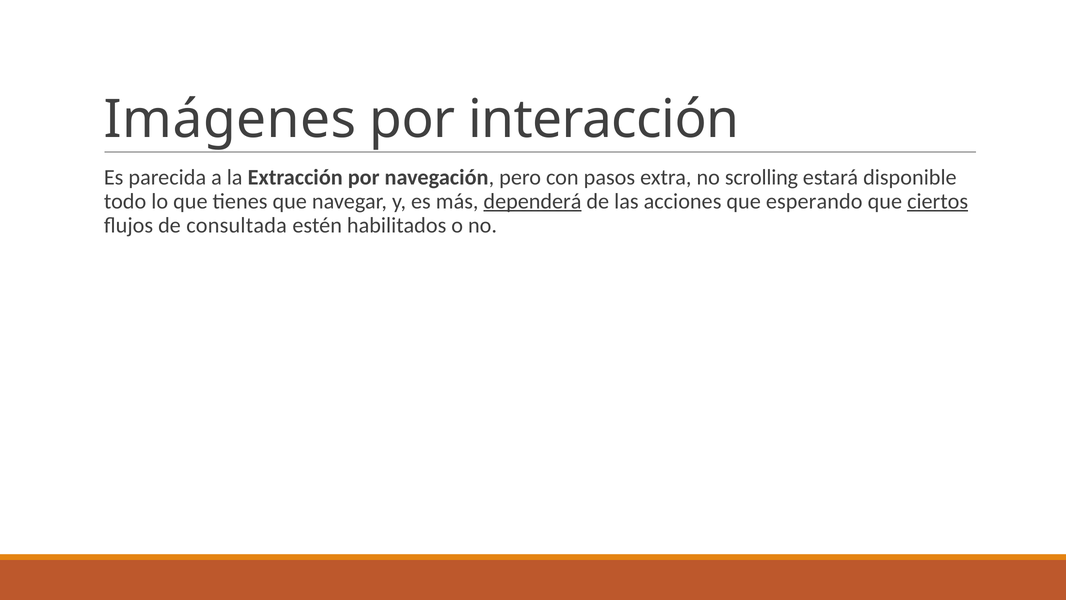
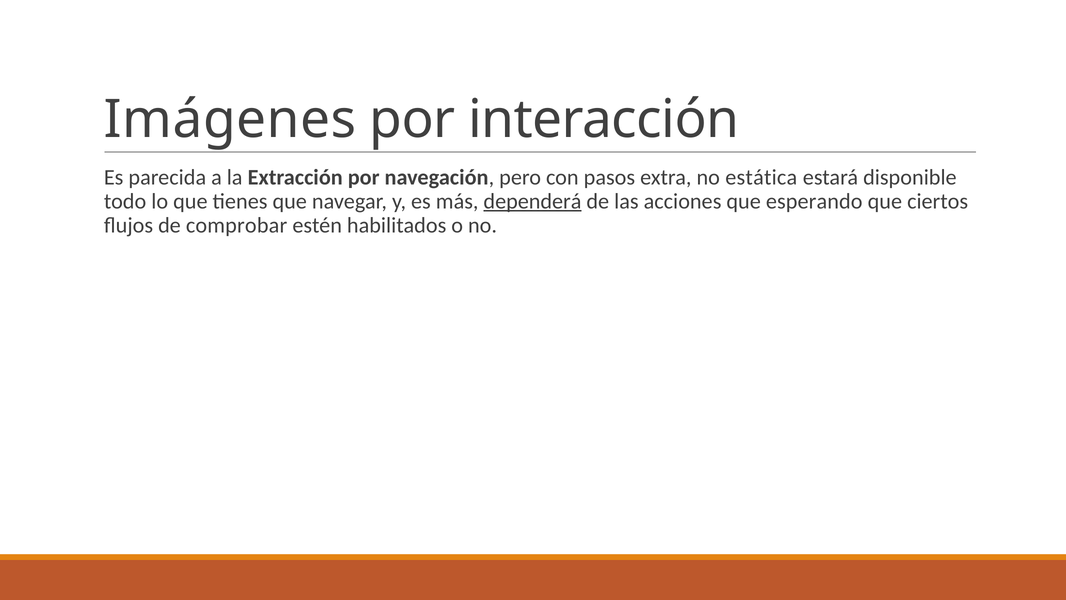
scrolling: scrolling -> estática
ciertos underline: present -> none
consultada: consultada -> comprobar
